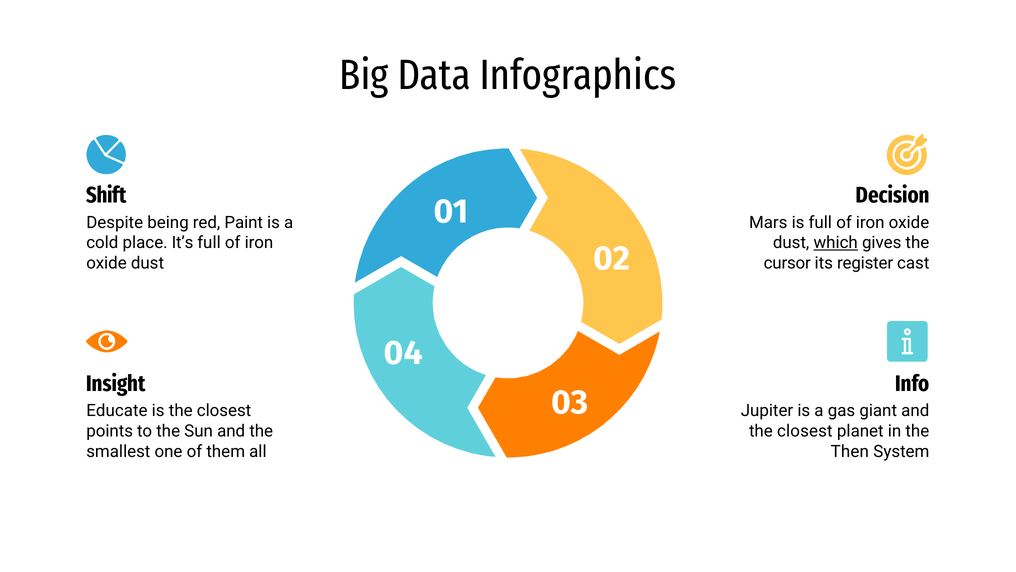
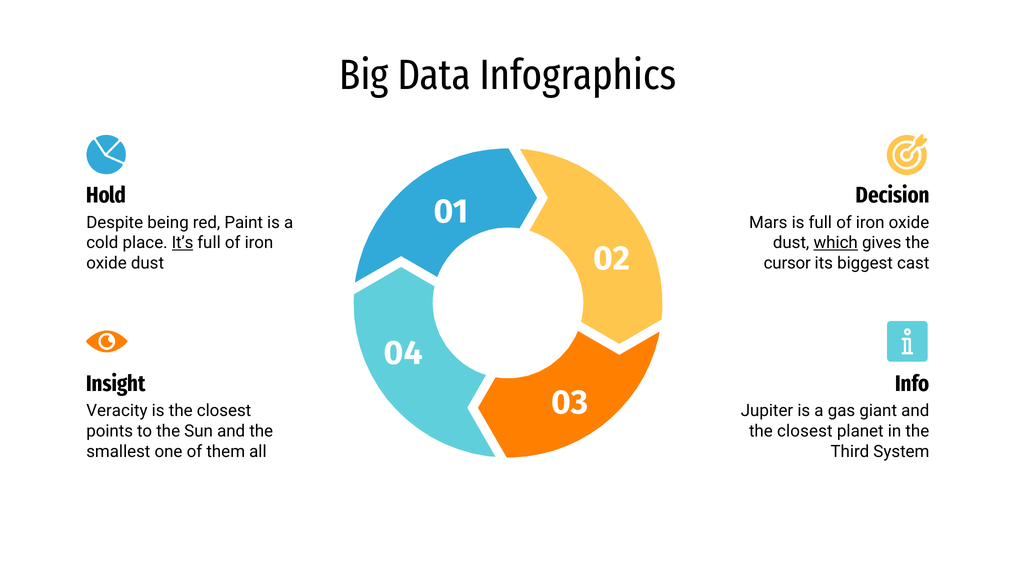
Shift: Shift -> Hold
It’s underline: none -> present
register: register -> biggest
Educate: Educate -> Veracity
Then: Then -> Third
